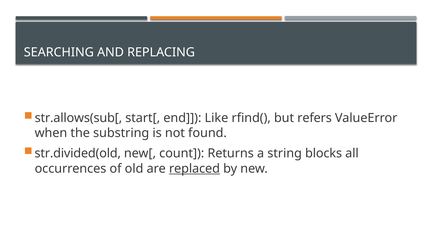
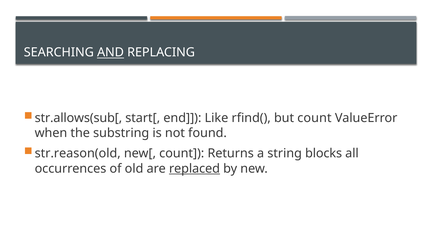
AND underline: none -> present
but refers: refers -> count
str.divided(old: str.divided(old -> str.reason(old
